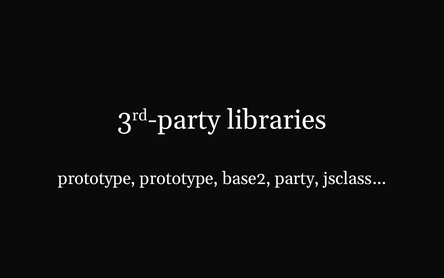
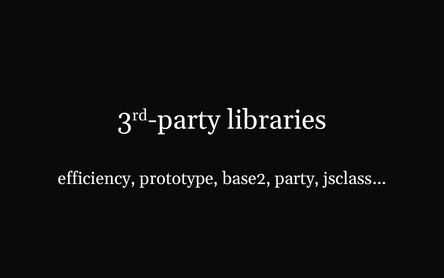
prototype at (97, 178): prototype -> efficiency
